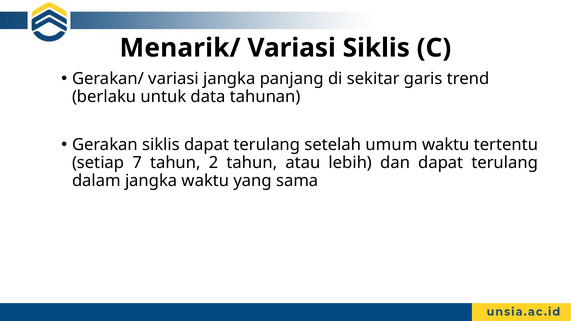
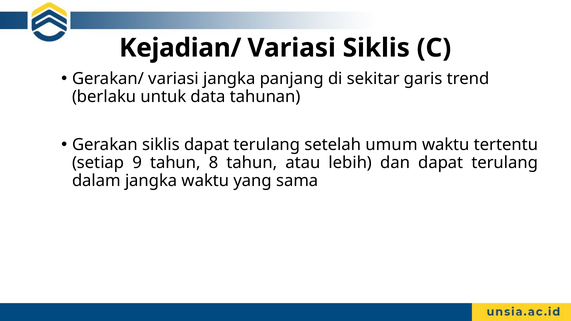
Menarik/: Menarik/ -> Kejadian/
7: 7 -> 9
2: 2 -> 8
